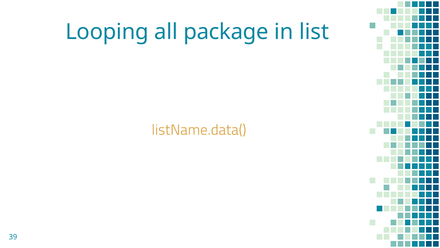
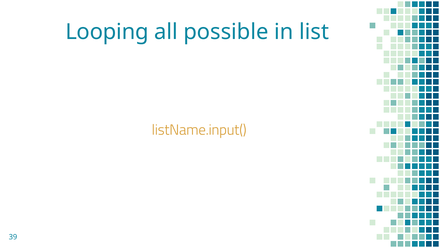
package: package -> possible
listName.data(: listName.data( -> listName.input(
